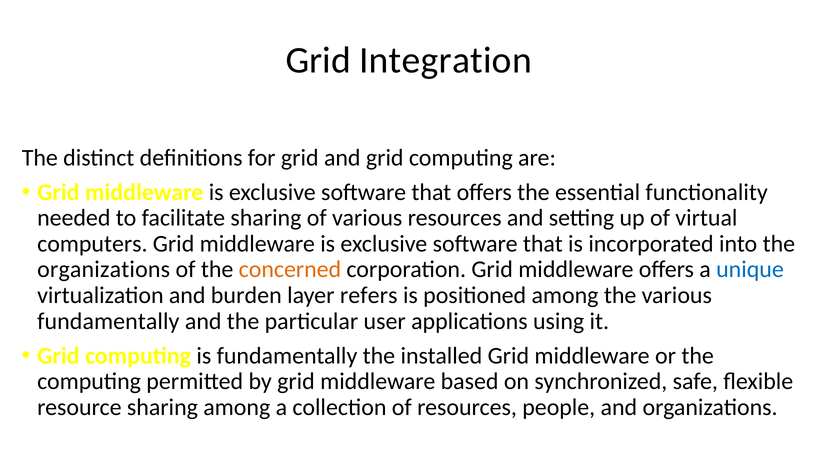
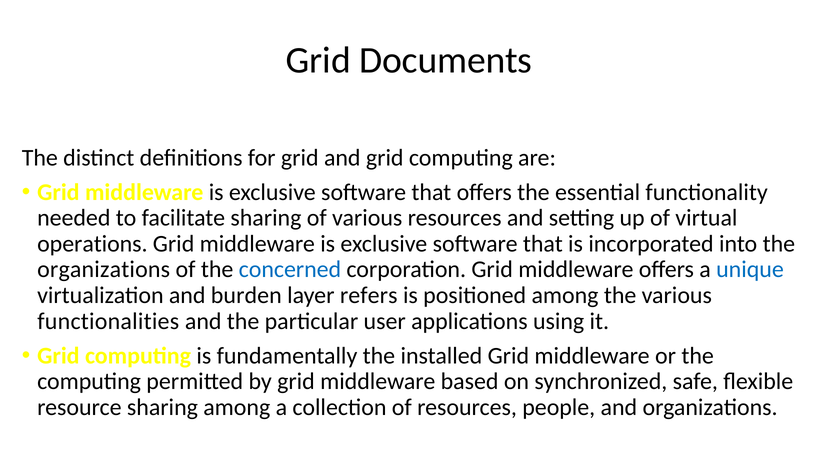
Integration: Integration -> Documents
computers: computers -> operations
concerned colour: orange -> blue
fundamentally at (108, 321): fundamentally -> functionalities
